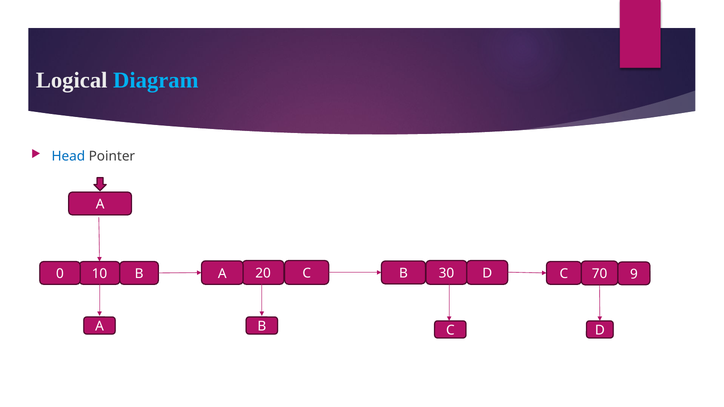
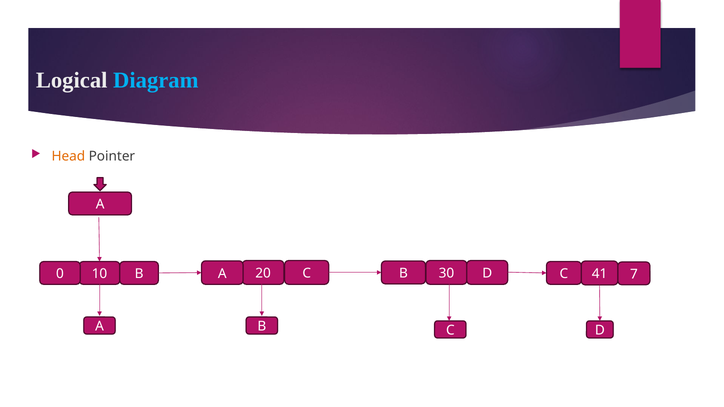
Head colour: blue -> orange
70: 70 -> 41
9: 9 -> 7
